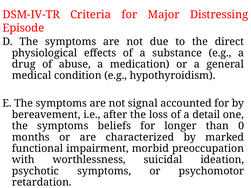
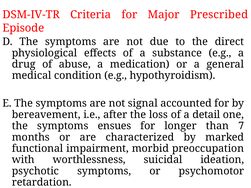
Distressing: Distressing -> Prescribed
beliefs: beliefs -> ensues
0: 0 -> 7
